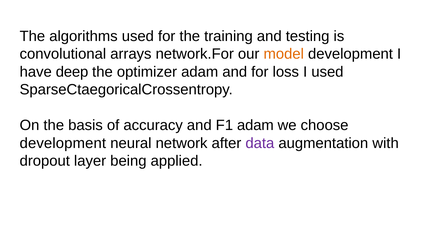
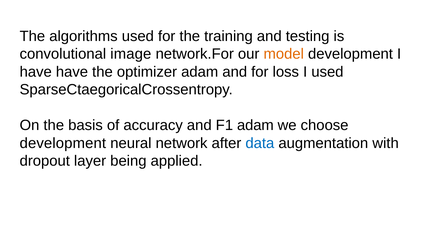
arrays: arrays -> image
have deep: deep -> have
data colour: purple -> blue
